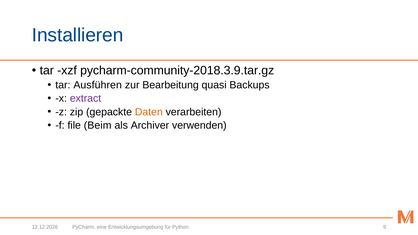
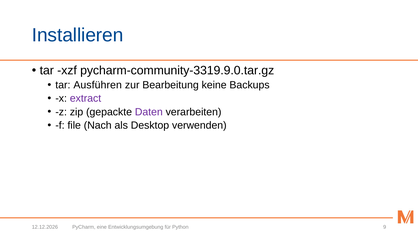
pycharm-community-2018.3.9.tar.gz: pycharm-community-2018.3.9.tar.gz -> pycharm-community-3319.9.0.tar.gz
quasi: quasi -> keine
Daten colour: orange -> purple
Beim: Beim -> Nach
Archiver: Archiver -> Desktop
